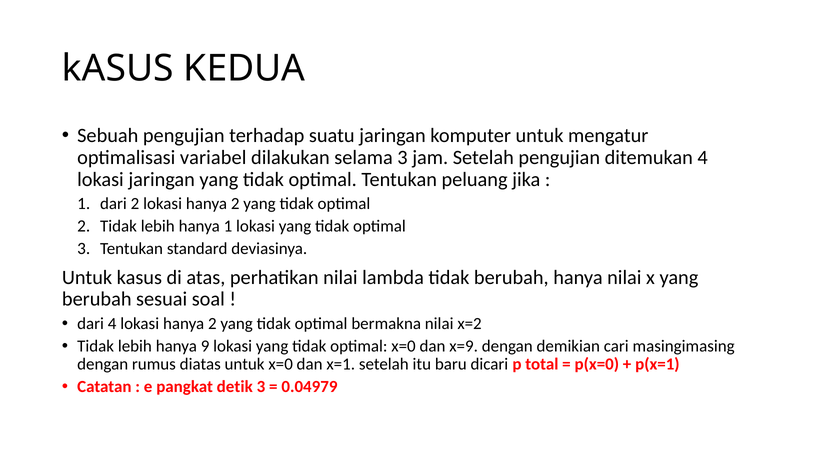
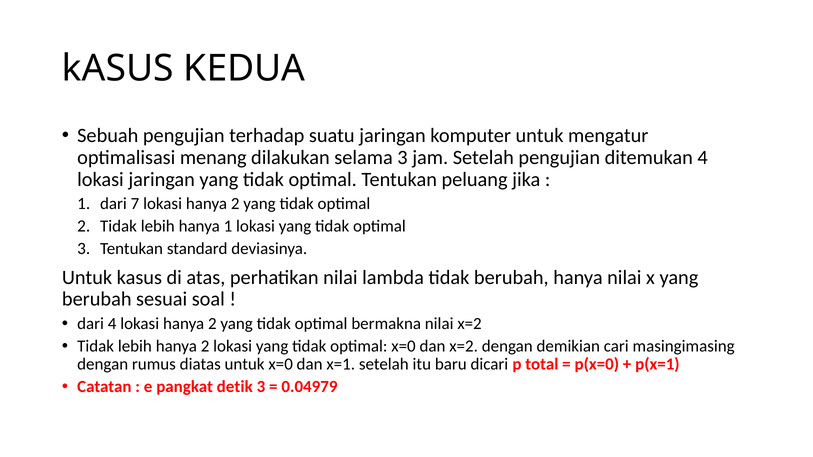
variabel: variabel -> menang
dari 2: 2 -> 7
lebih hanya 9: 9 -> 2
dan x=9: x=9 -> x=2
